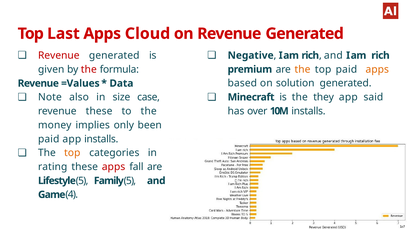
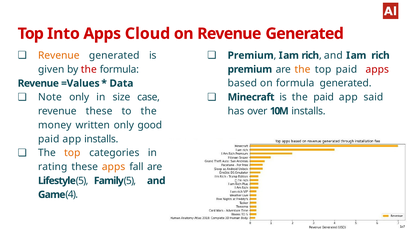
Last: Last -> Into
Revenue at (59, 55) colour: red -> orange
Negative at (251, 55): Negative -> Premium
apps at (377, 69) colour: orange -> red
on solution: solution -> formula
the they: they -> paid
Note also: also -> only
implies: implies -> written
been: been -> good
apps at (114, 167) colour: red -> orange
